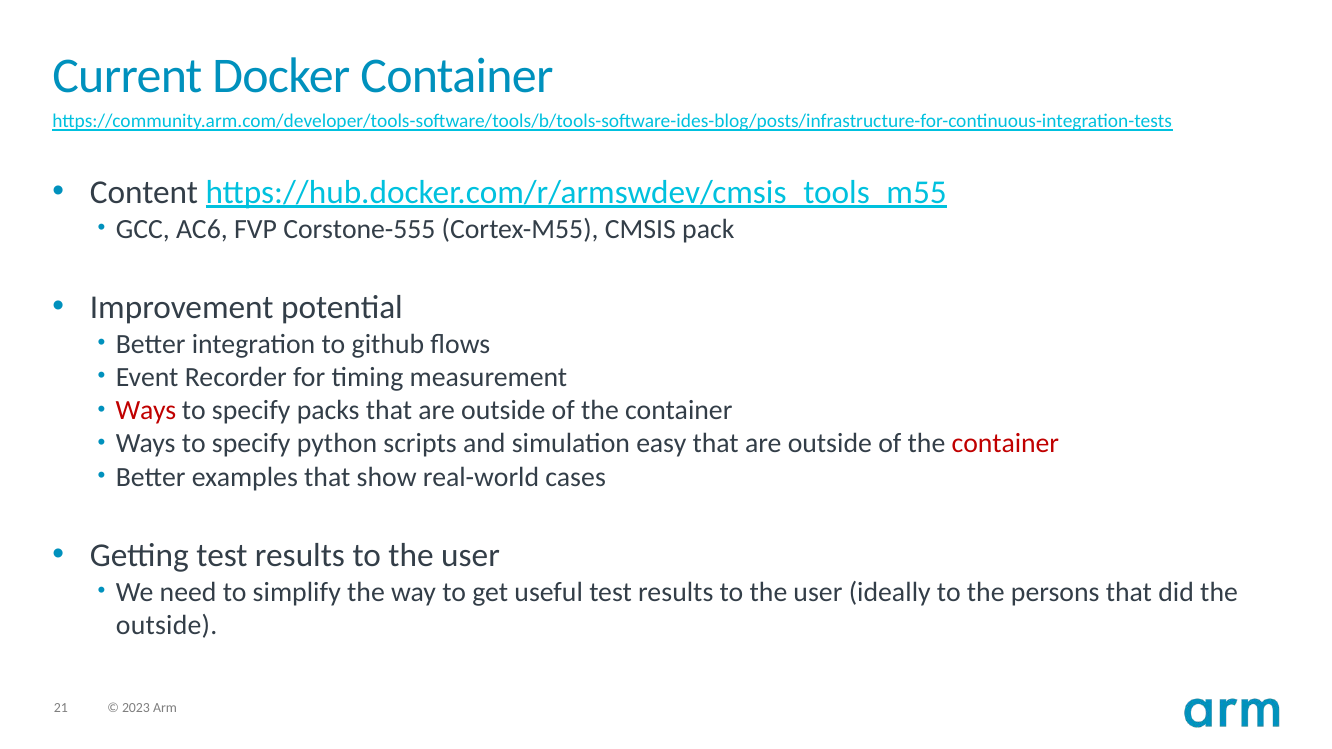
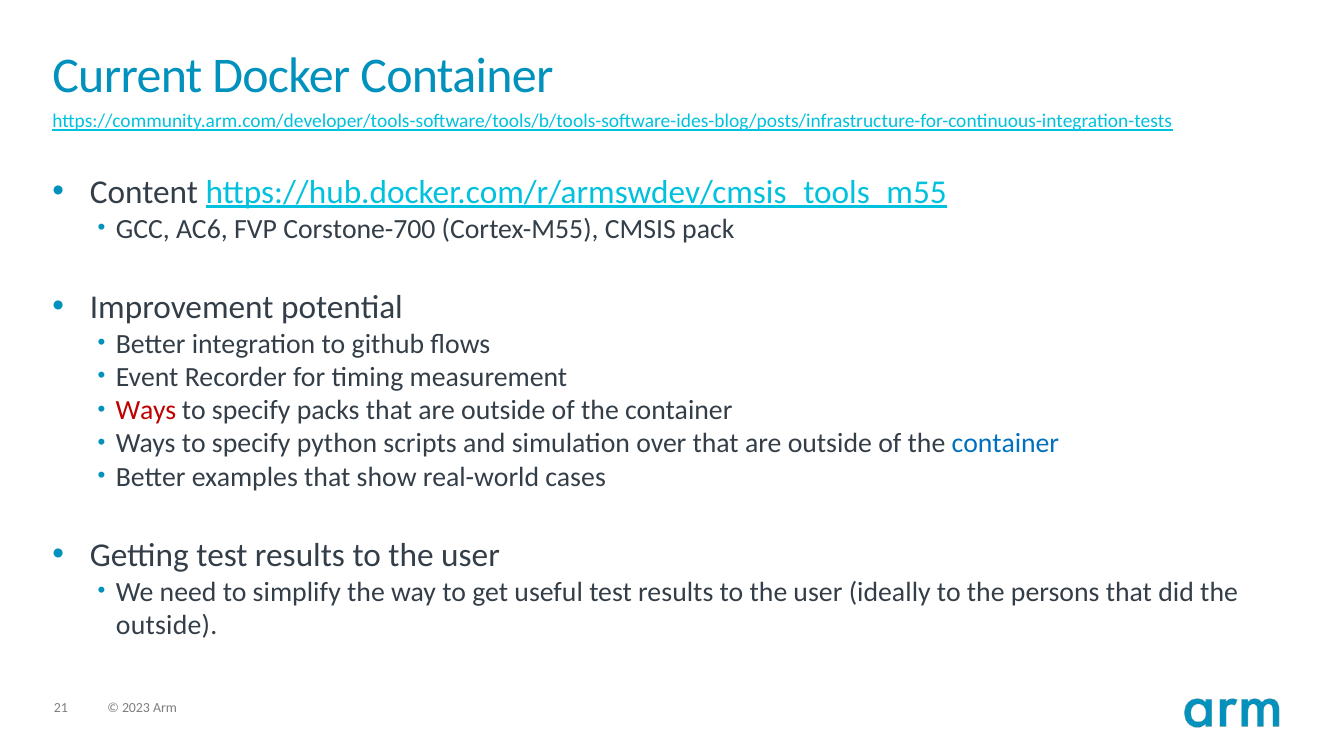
Corstone-555: Corstone-555 -> Corstone-700
easy: easy -> over
container at (1005, 444) colour: red -> blue
